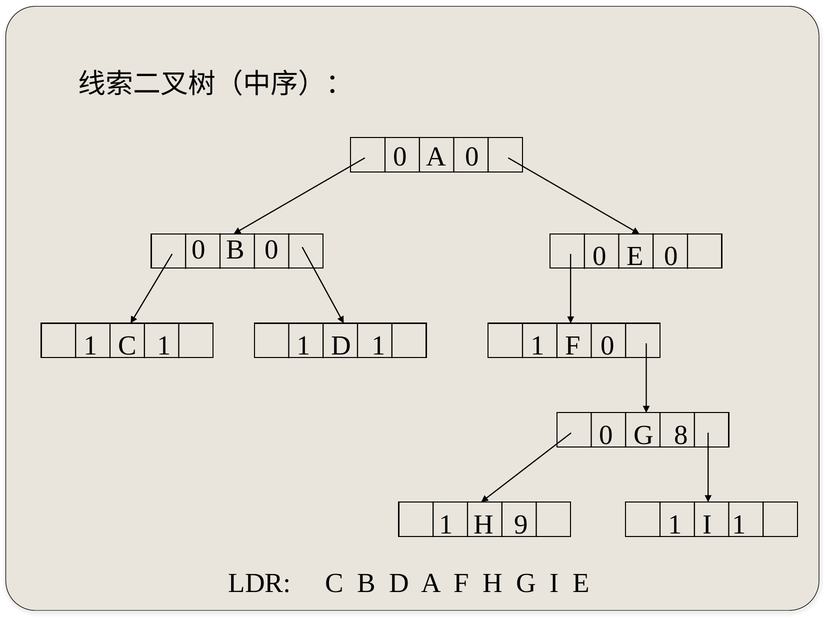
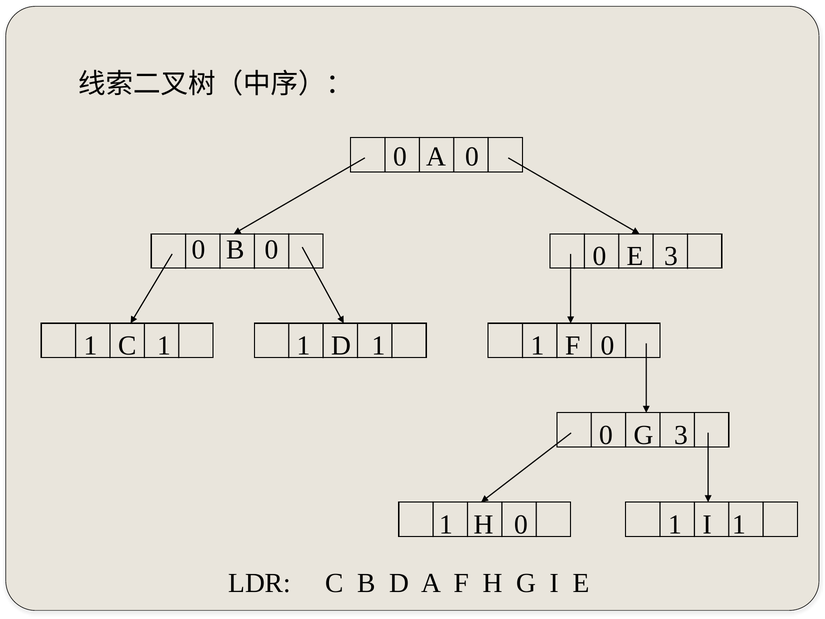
E 0: 0 -> 3
G 8: 8 -> 3
H 9: 9 -> 0
